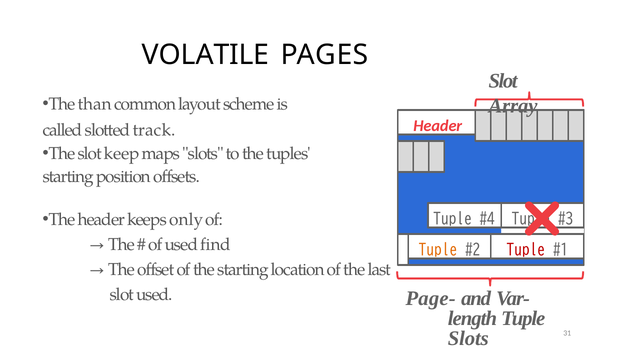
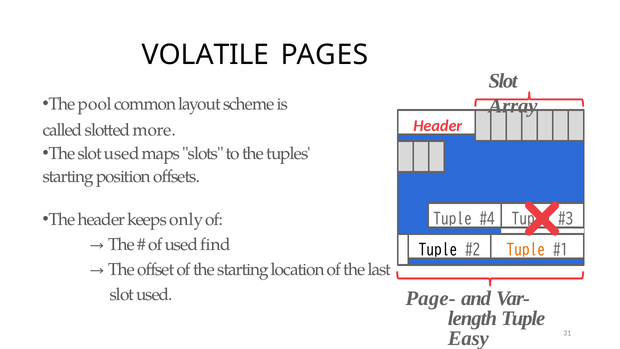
than: than -> pool
track: track -> more
The slot keep: keep -> used
Tuple at (438, 250) colour: orange -> black
Tuple at (526, 250) colour: red -> orange
Slots at (468, 338): Slots -> Easy
